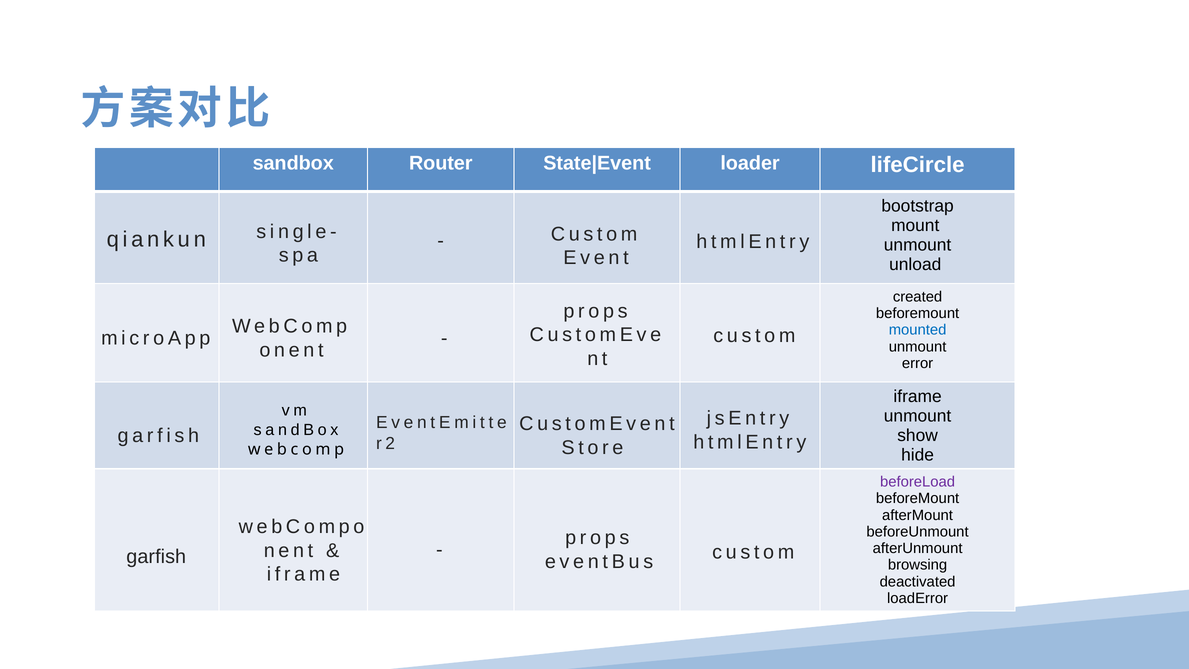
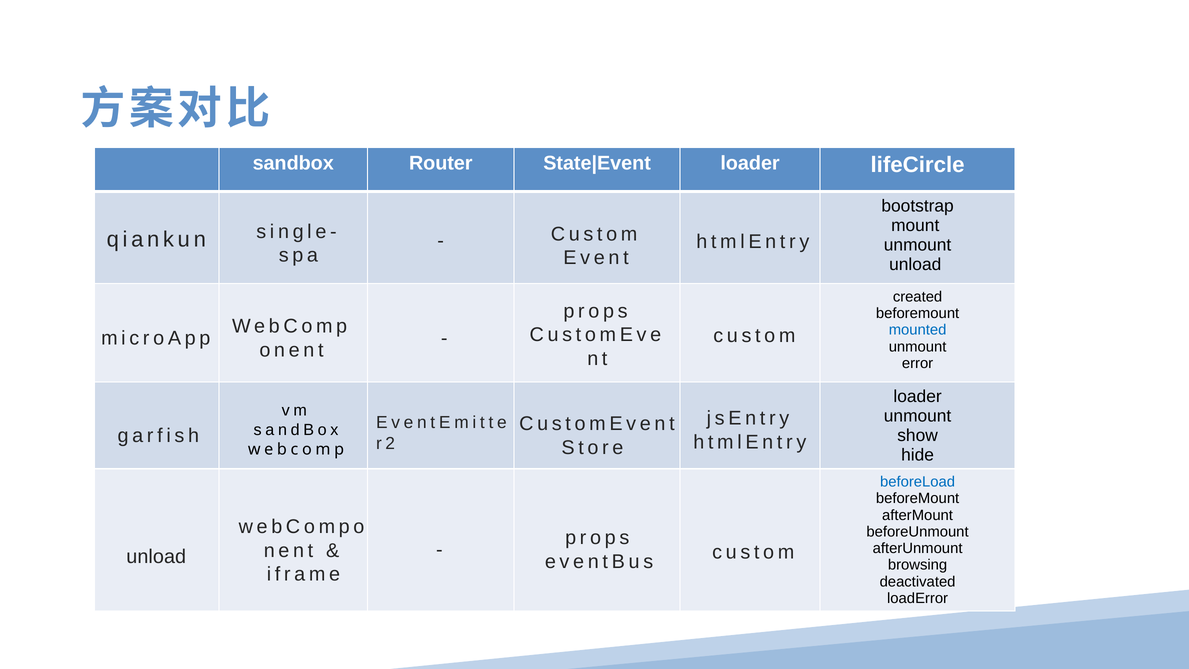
iframe at (918, 396): iframe -> loader
beforeLoad colour: purple -> blue
garfish at (156, 556): garfish -> unload
